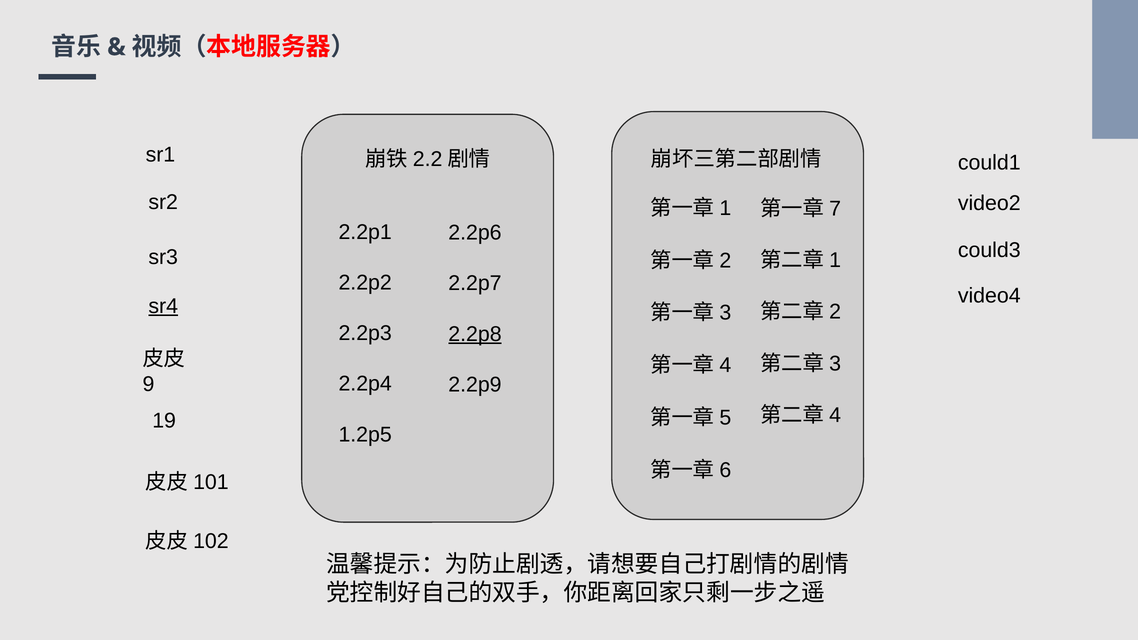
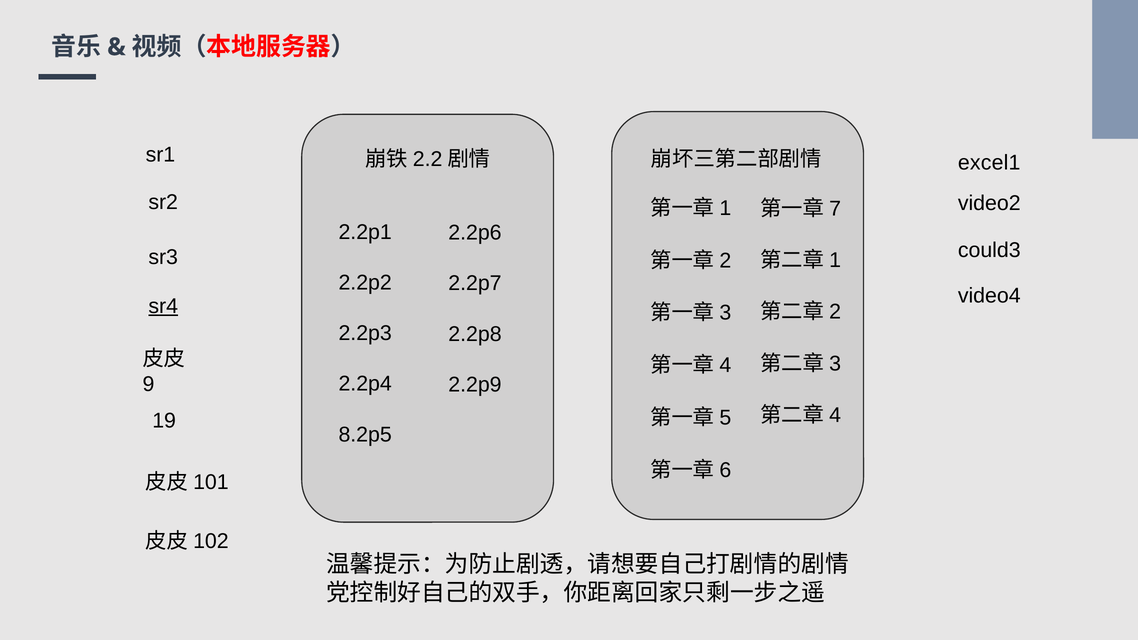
could1: could1 -> excel1
2.2p8 underline: present -> none
1.2p5: 1.2p5 -> 8.2p5
